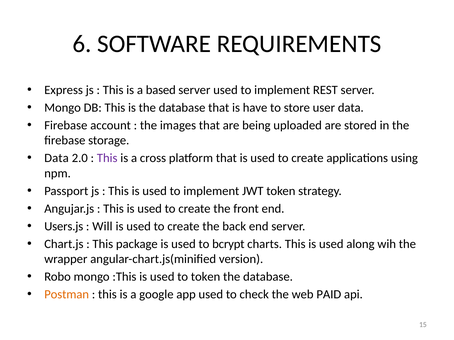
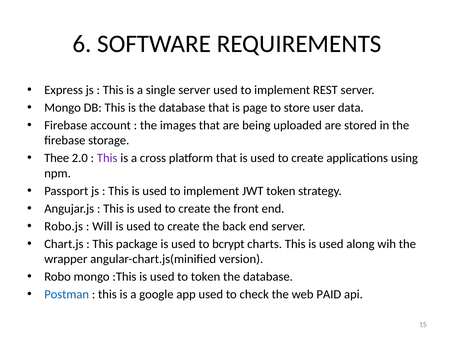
based: based -> single
have: have -> page
Data at (57, 158): Data -> Thee
Users.js: Users.js -> Robo.js
Postman colour: orange -> blue
